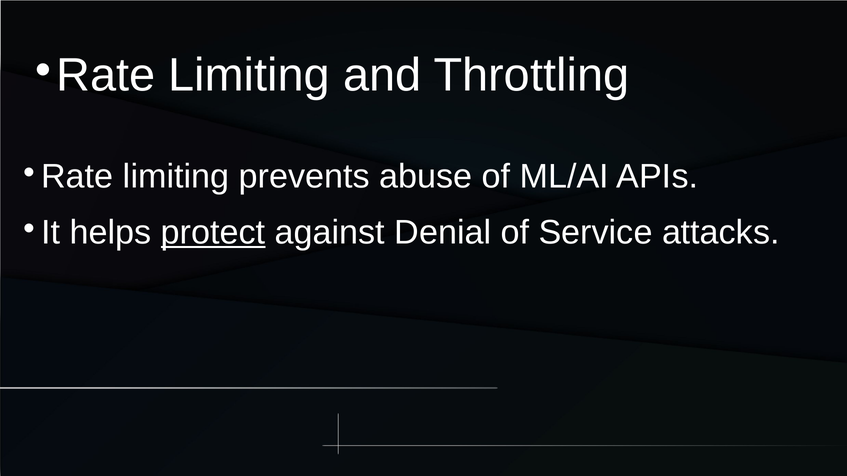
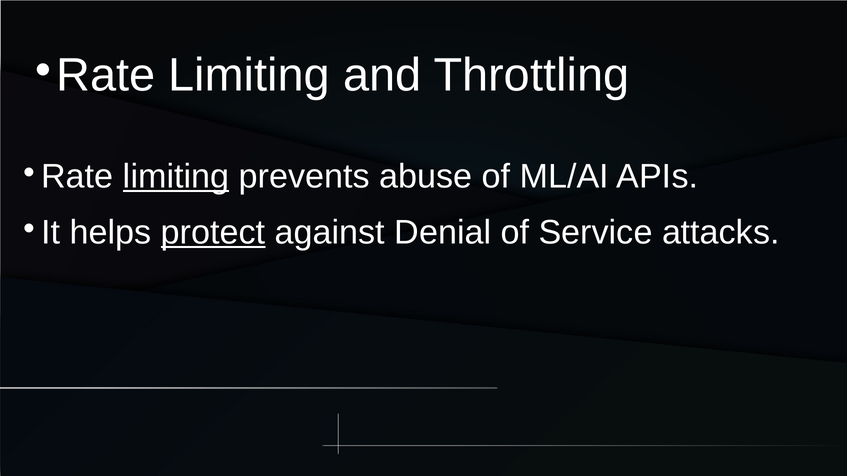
limiting at (176, 177) underline: none -> present
